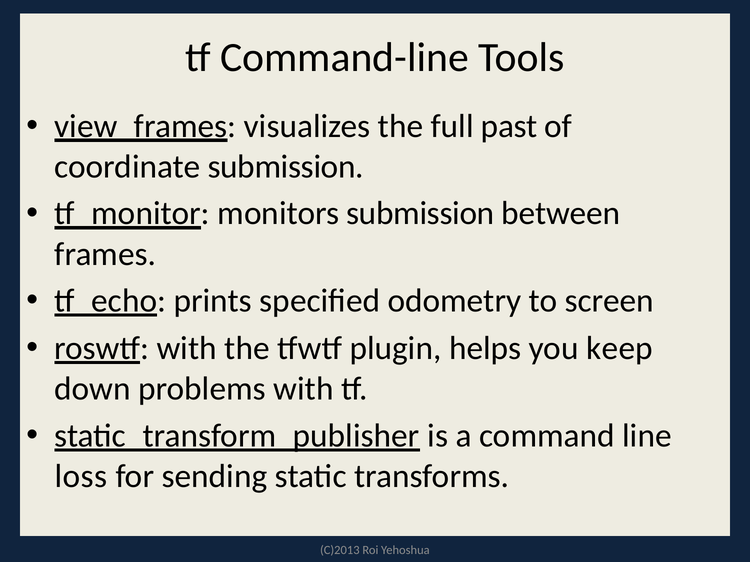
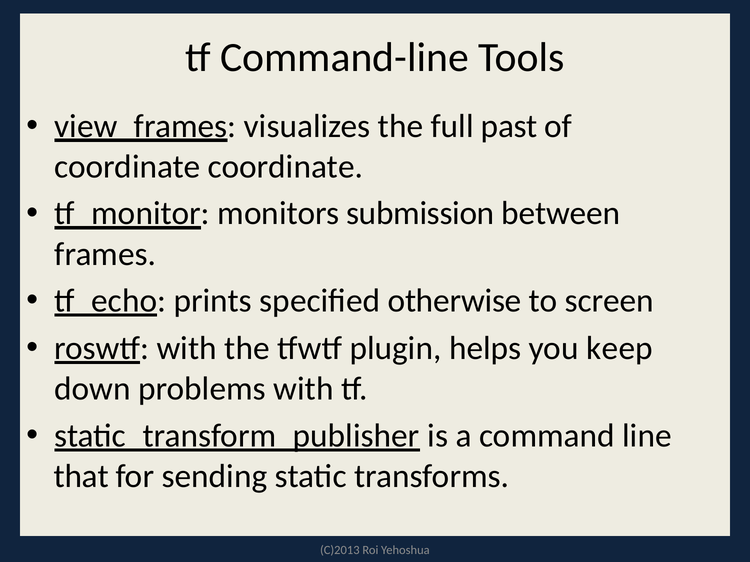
coordinate submission: submission -> coordinate
odometry: odometry -> otherwise
loss: loss -> that
